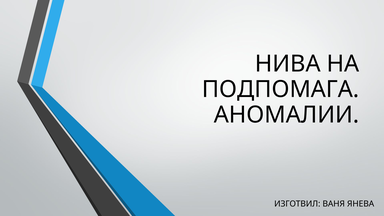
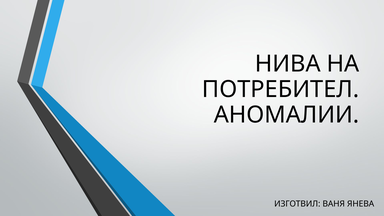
ПОДПОМАГА: ПОДПОМАГА -> ПОТРЕБИТЕЛ
